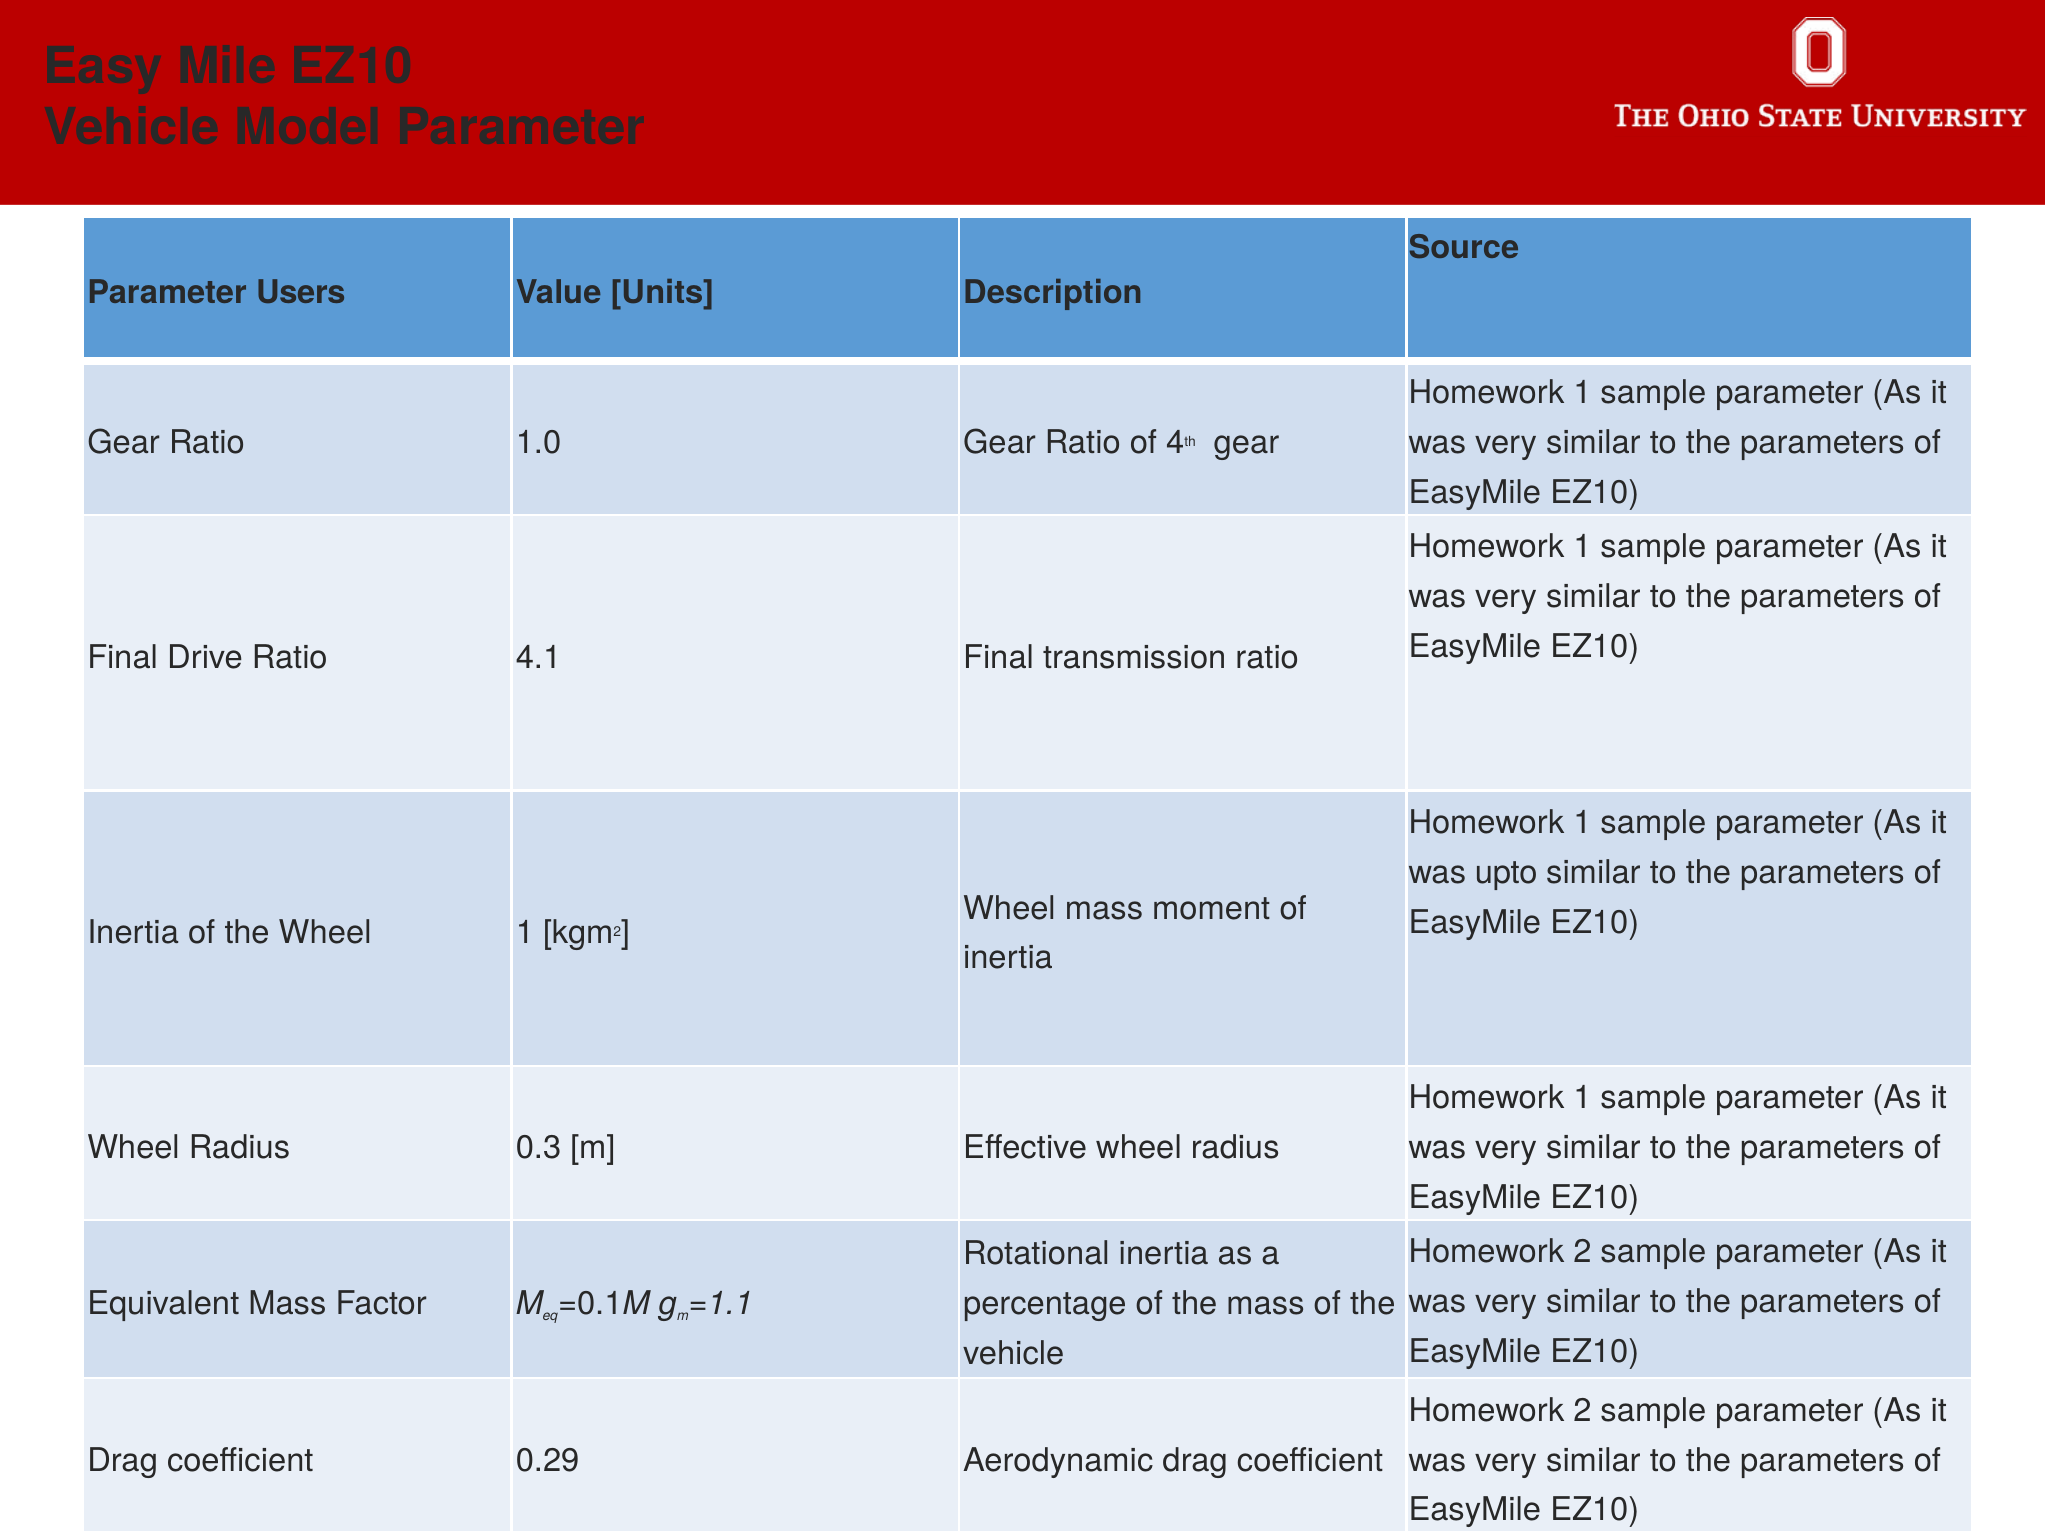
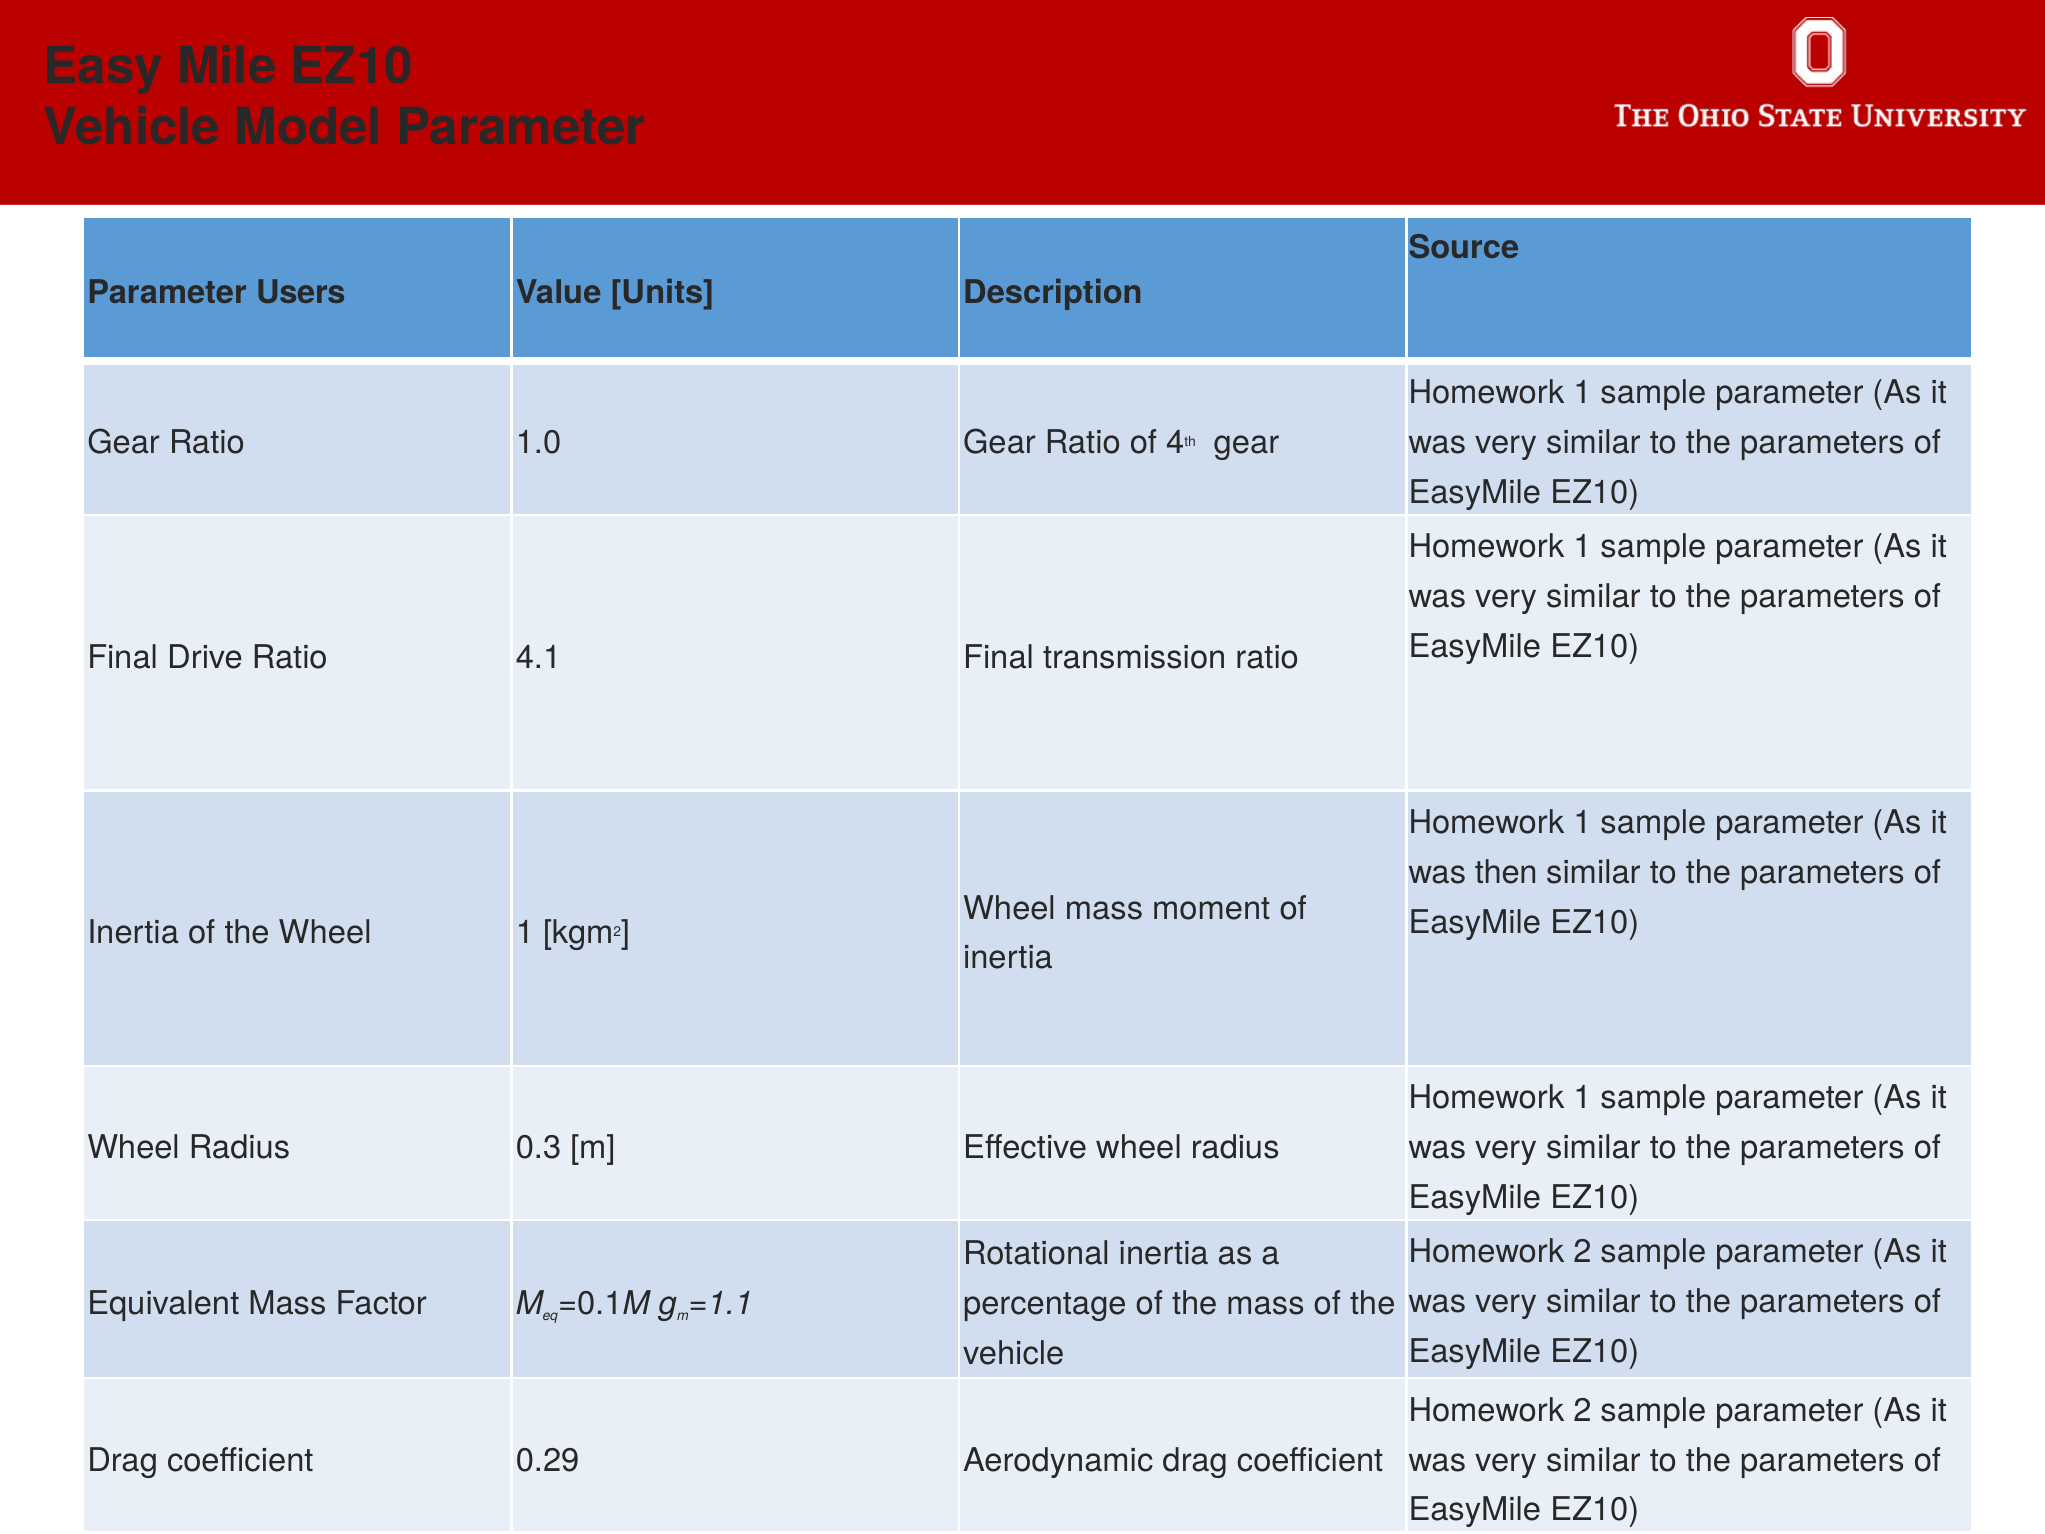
upto: upto -> then
